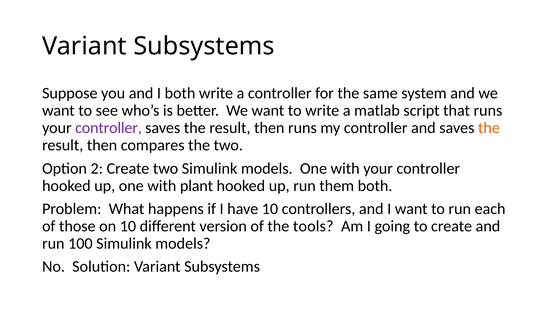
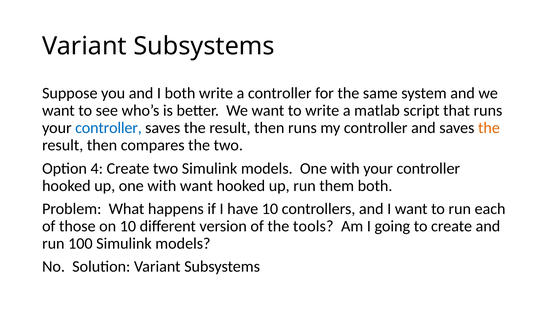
controller at (108, 128) colour: purple -> blue
2: 2 -> 4
with plant: plant -> want
